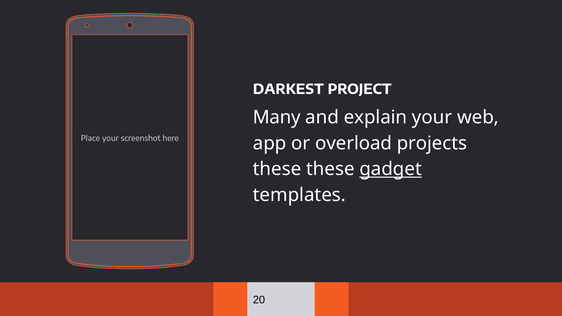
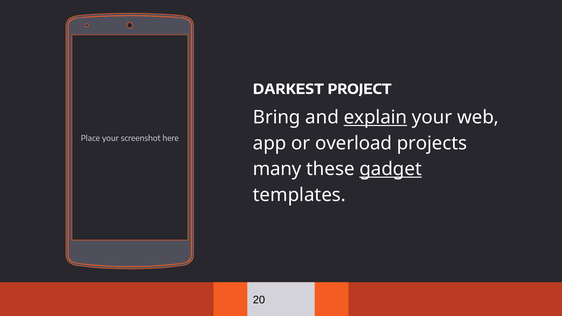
Many: Many -> Bring
explain underline: none -> present
these at (277, 169): these -> many
